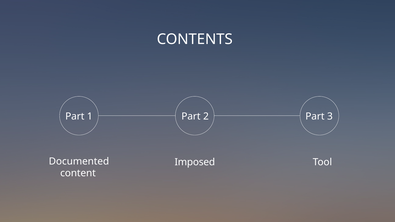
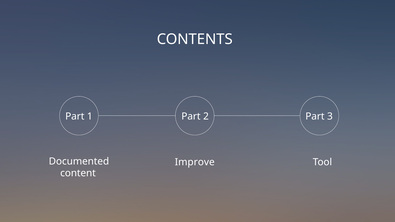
Imposed: Imposed -> Improve
